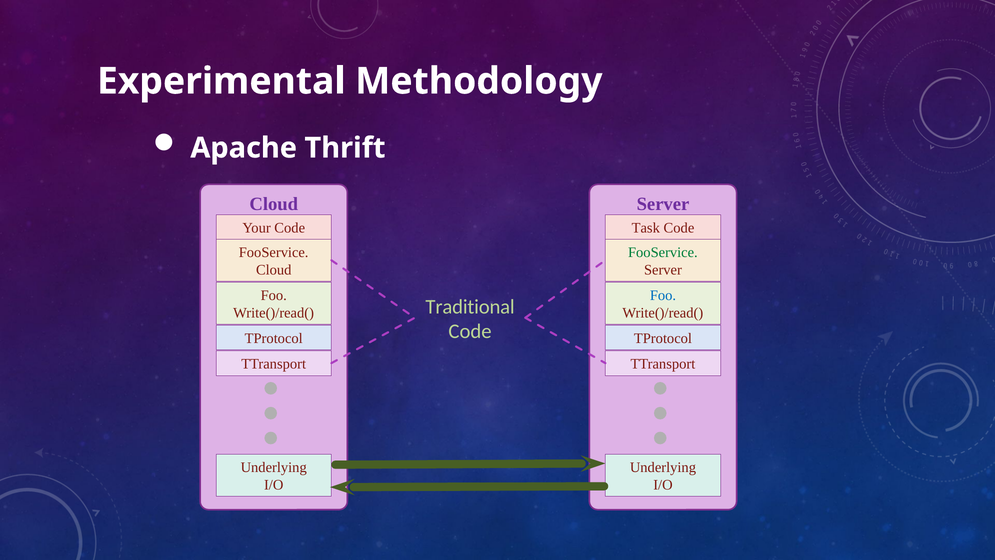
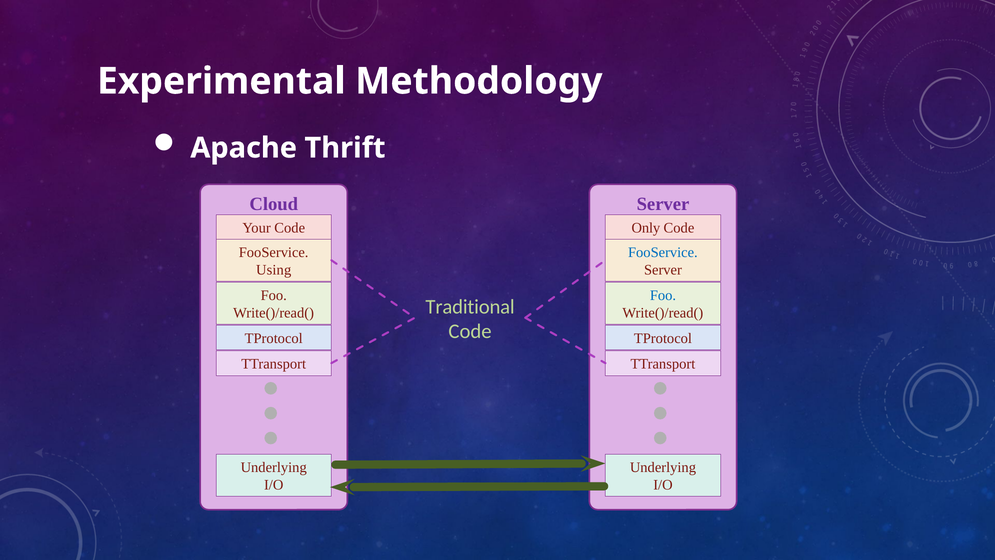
Task: Task -> Only
FooService at (663, 252) colour: green -> blue
Cloud at (274, 270): Cloud -> Using
